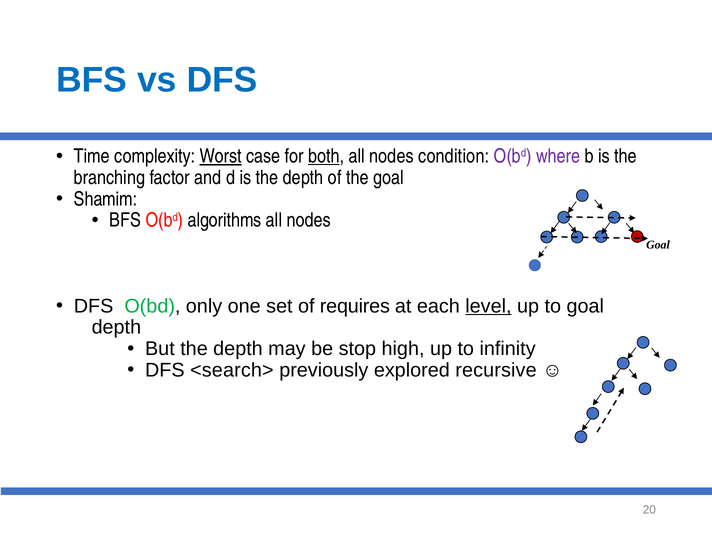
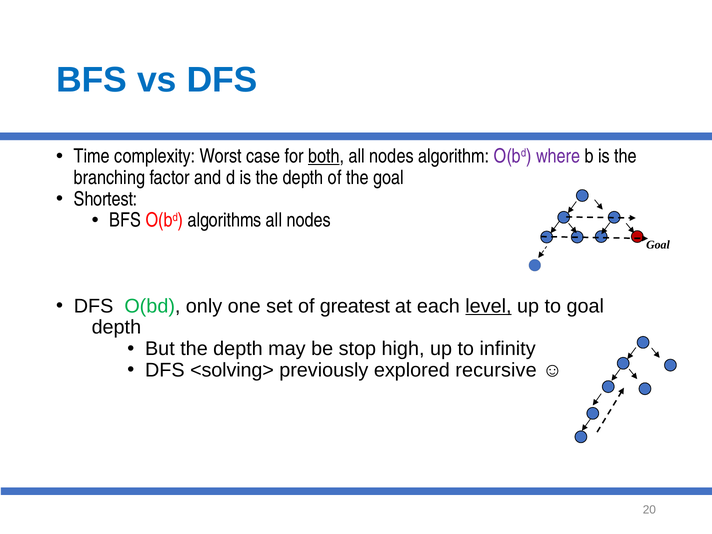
Worst underline: present -> none
condition: condition -> algorithm
Shamim: Shamim -> Shortest
requires: requires -> greatest
<search>: <search> -> <solving>
